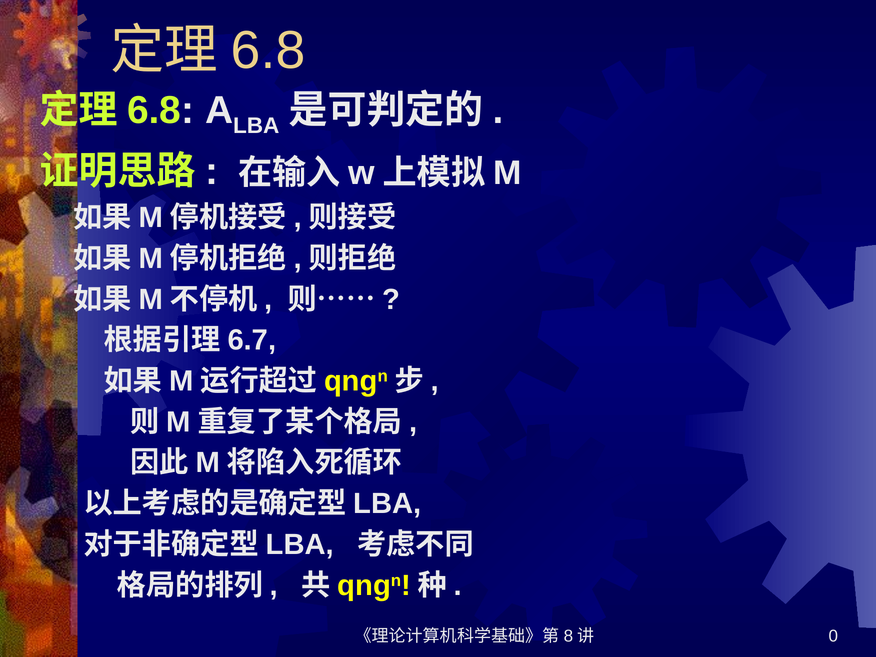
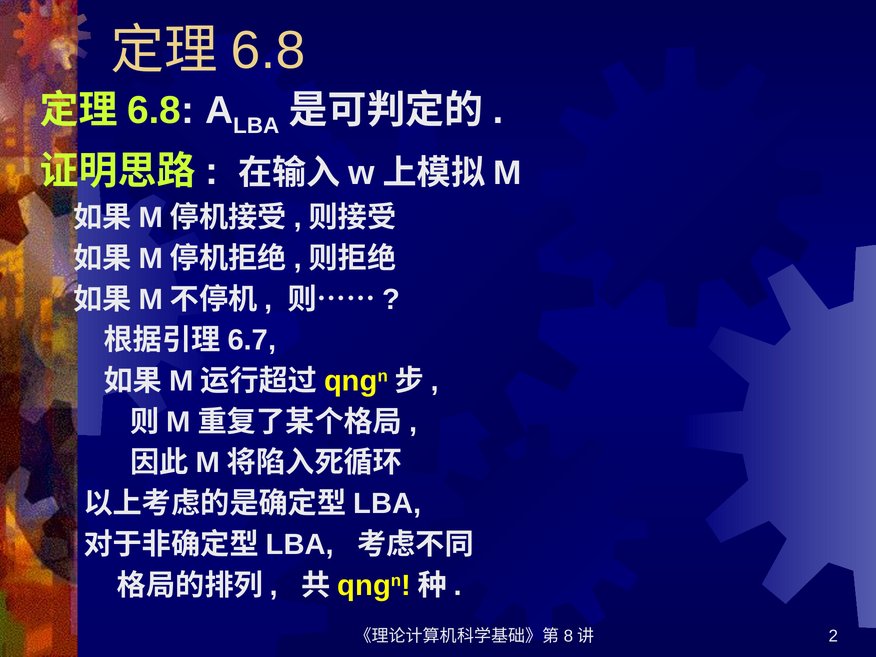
0: 0 -> 2
